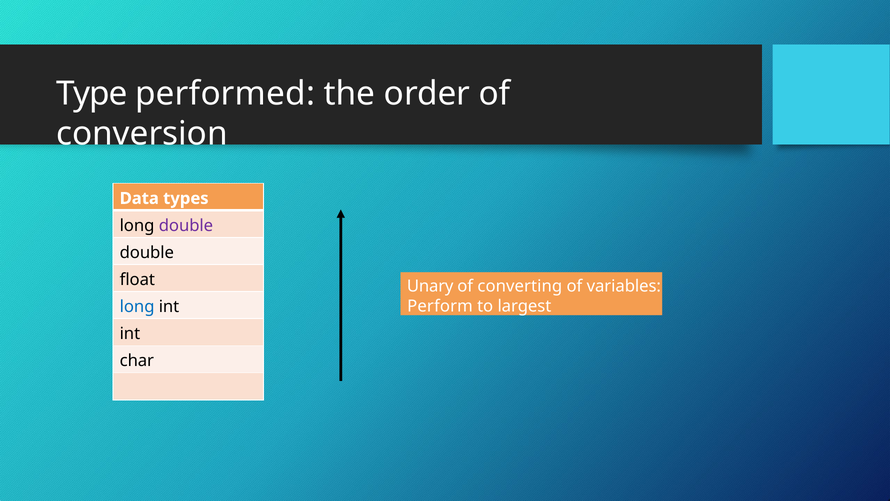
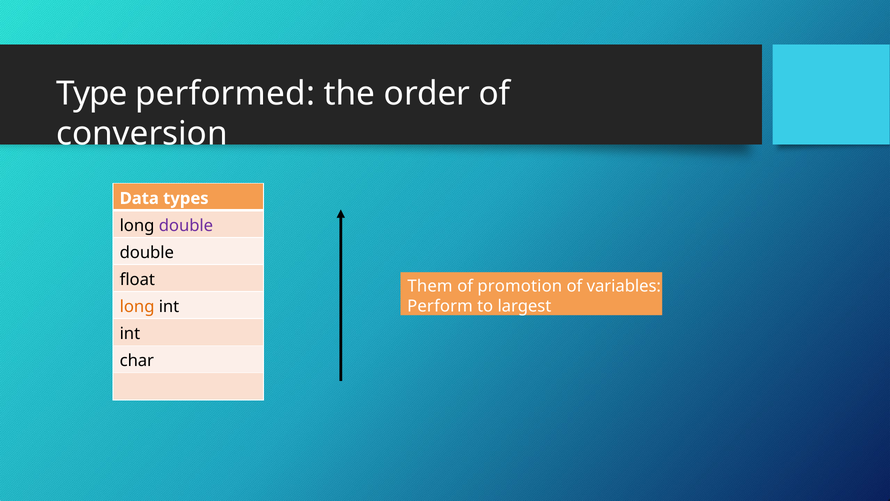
Unary: Unary -> Them
converting: converting -> promotion
long at (137, 307) colour: blue -> orange
